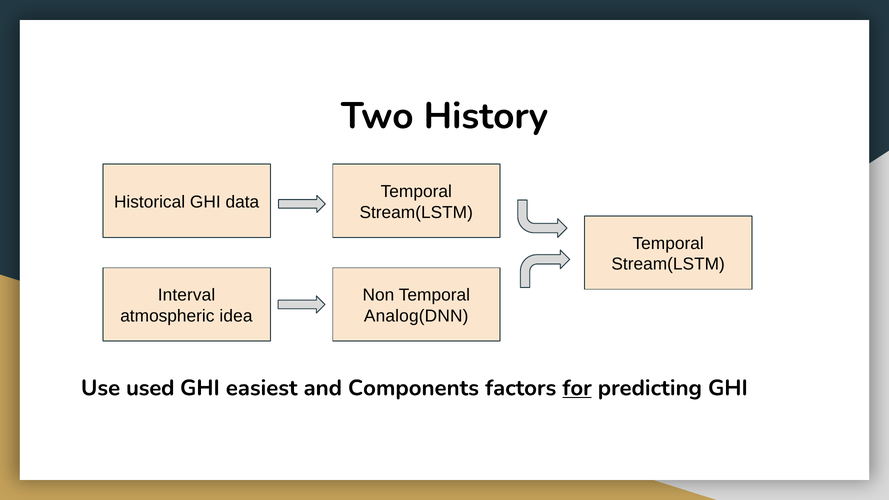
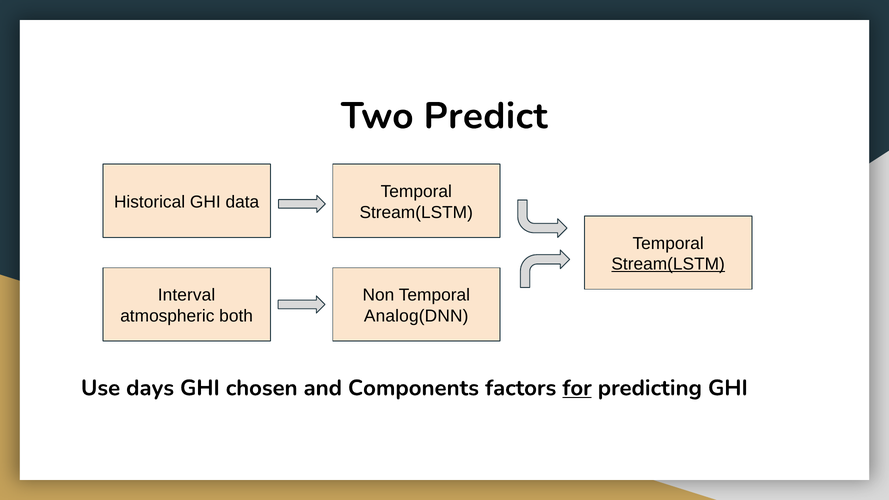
History: History -> Predict
Stream(LSTM at (668, 264) underline: none -> present
idea: idea -> both
used: used -> days
easiest: easiest -> chosen
